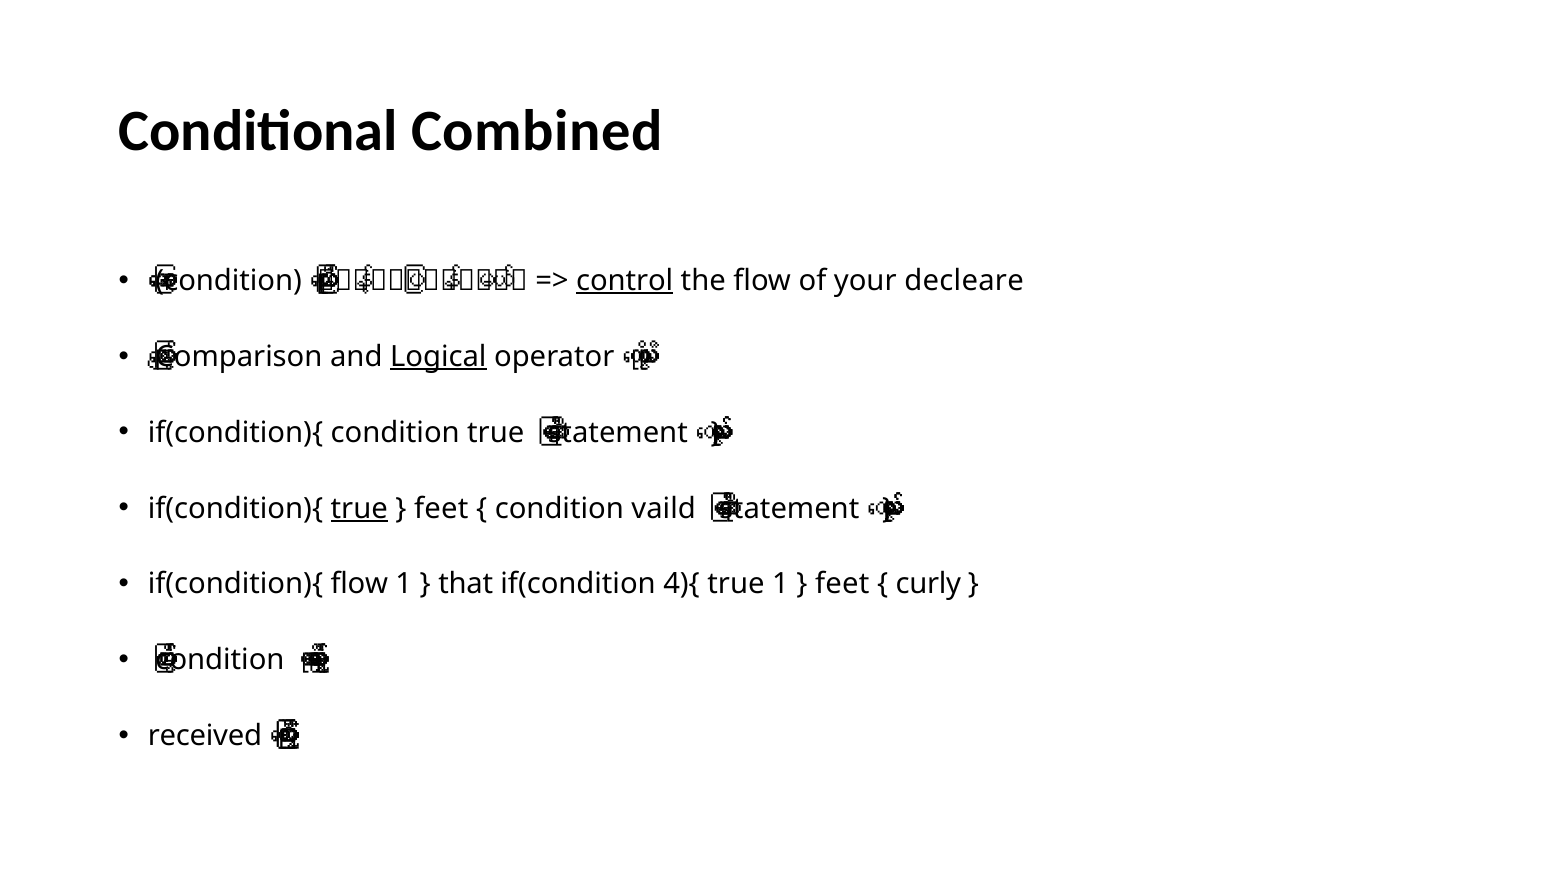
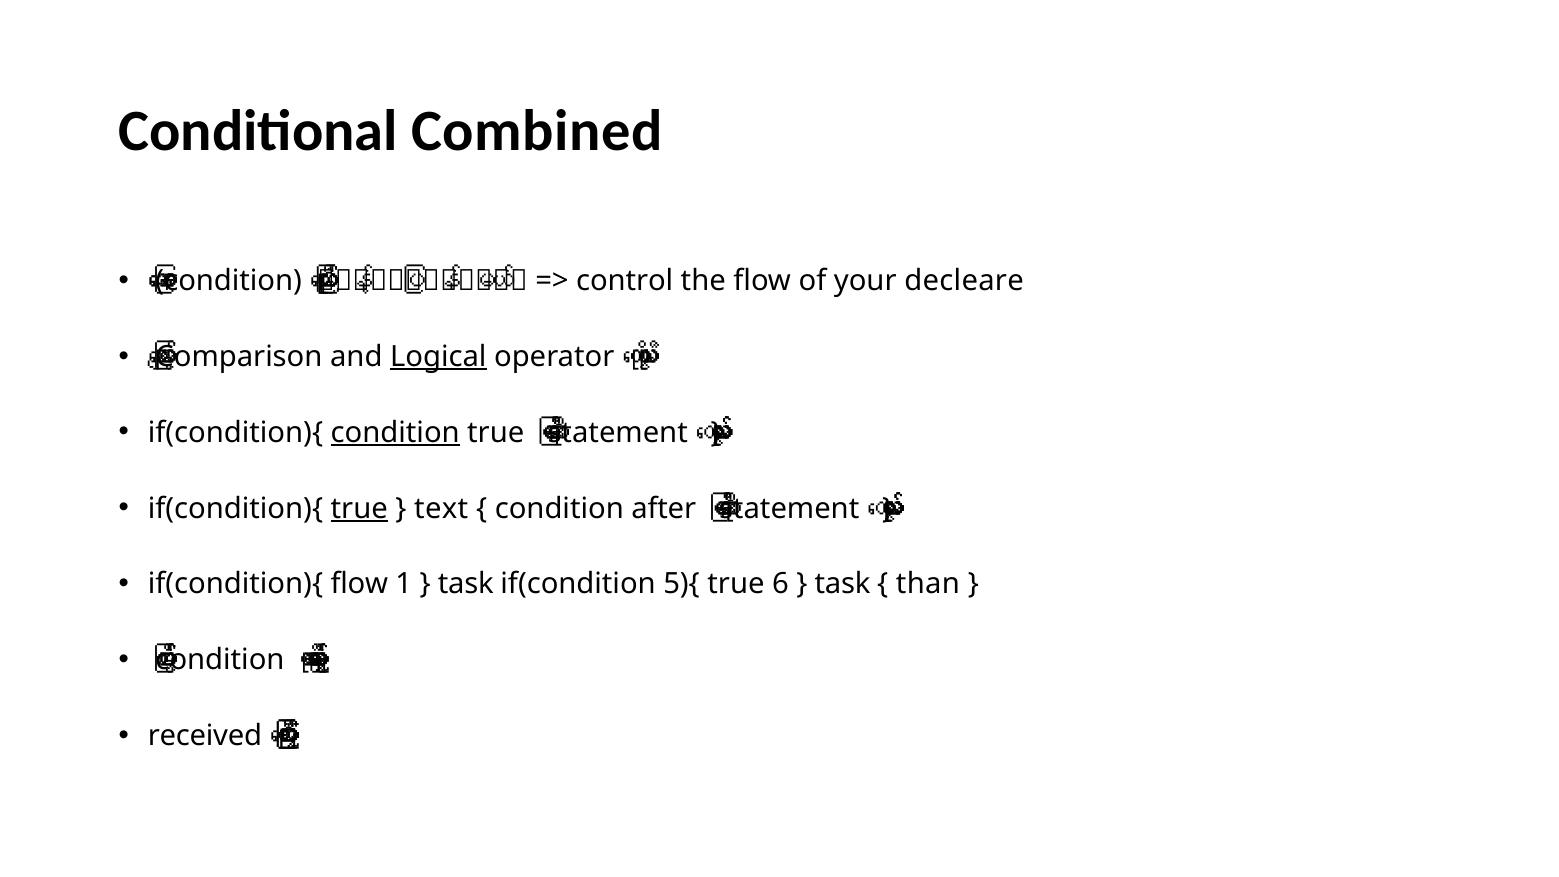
control underline: present -> none
condition at (395, 432) underline: none -> present
feet at (441, 508): feet -> text
vaild: vaild -> after
that at (466, 584): that -> task
4){: 4){ -> 5){
true 1: 1 -> 6
feet at (842, 584): feet -> task
curly: curly -> than
